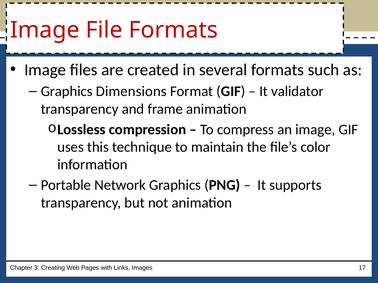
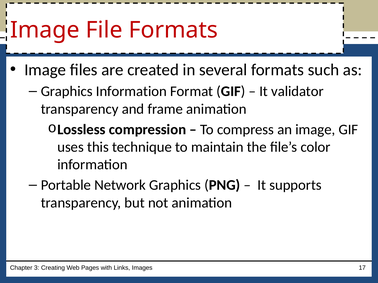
Graphics Dimensions: Dimensions -> Information
